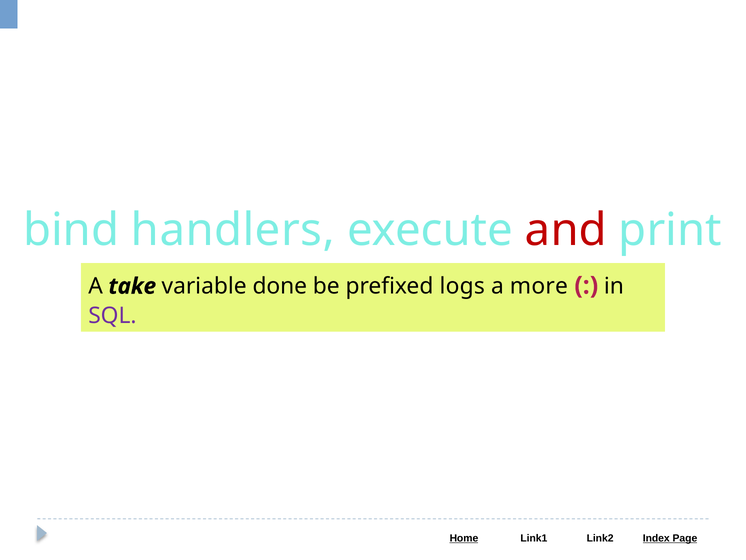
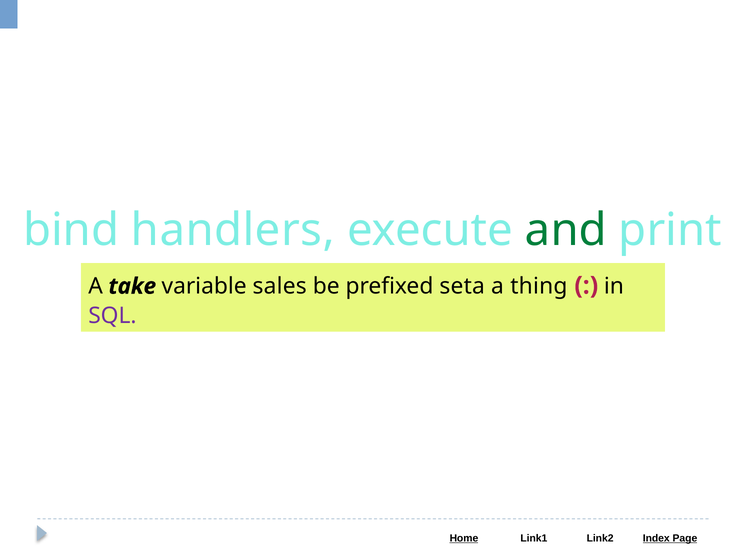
and colour: red -> green
done: done -> sales
logs: logs -> seta
more: more -> thing
